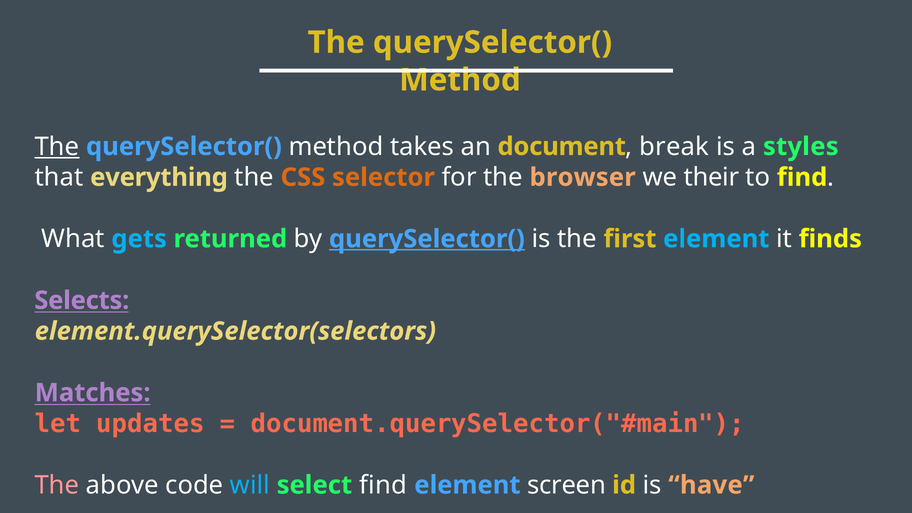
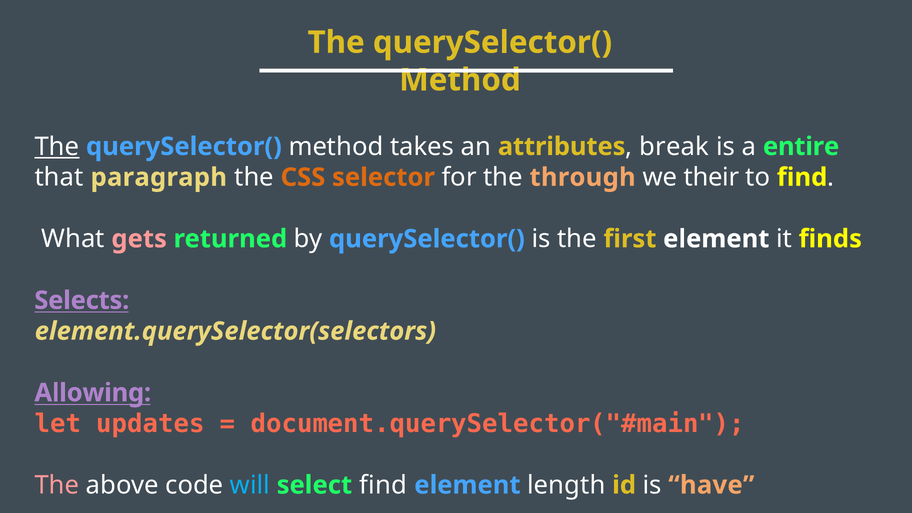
document: document -> attributes
styles: styles -> entire
everything: everything -> paragraph
browser: browser -> through
gets colour: light blue -> pink
querySelector( at (427, 239) underline: present -> none
element at (716, 239) colour: light blue -> white
Matches: Matches -> Allowing
screen: screen -> length
